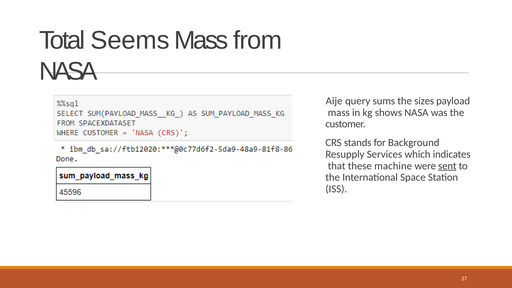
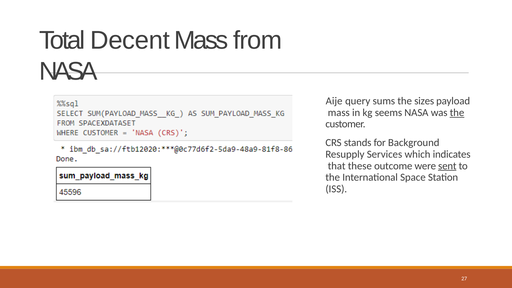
Seems: Seems -> Decent
shows: shows -> seems
the at (457, 113) underline: none -> present
machine: machine -> outcome
